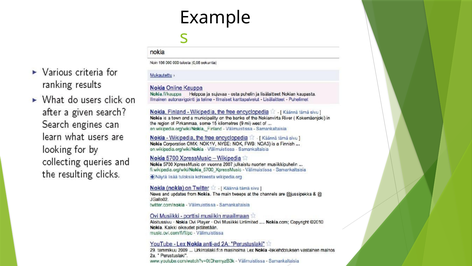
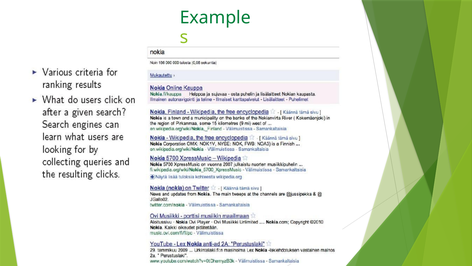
Example at (215, 18) colour: black -> green
